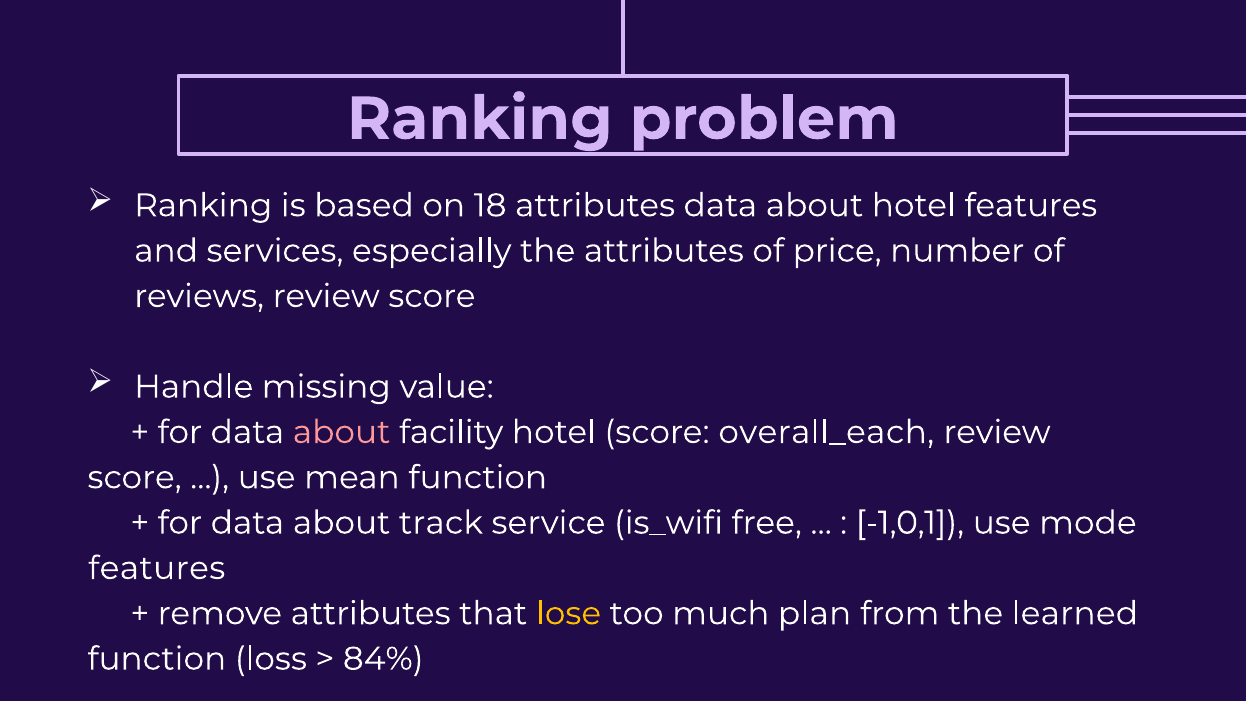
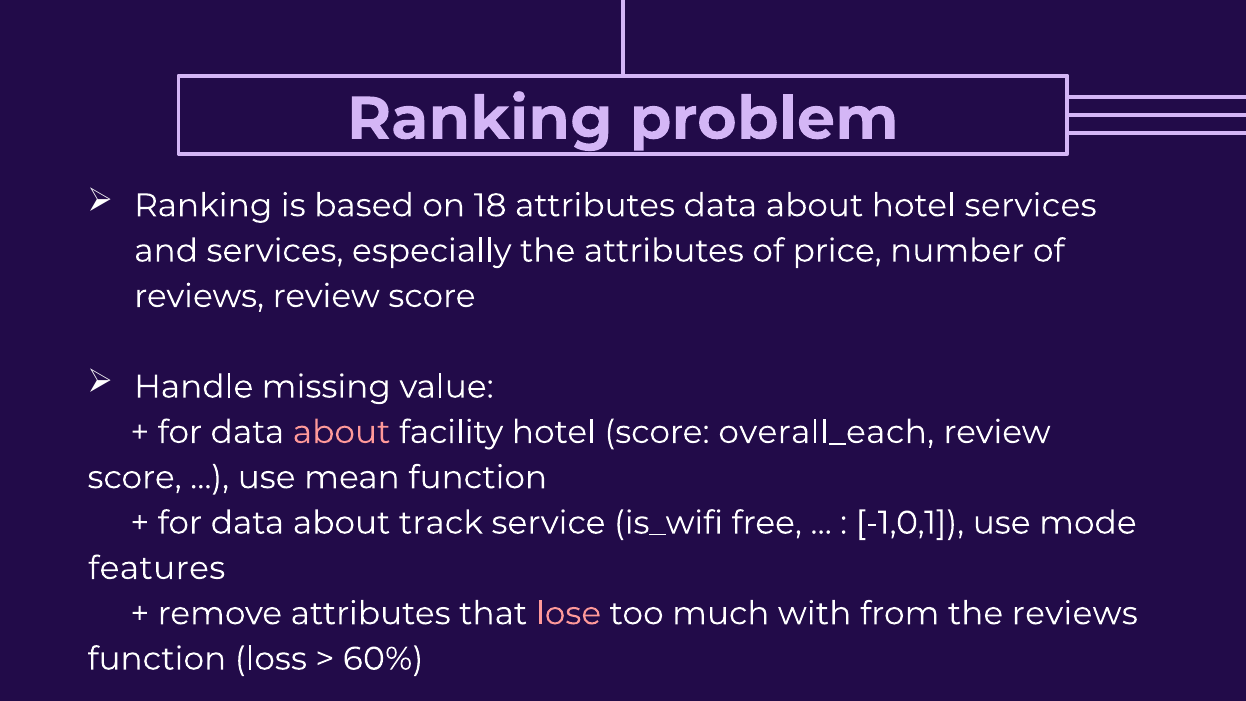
hotel features: features -> services
lose colour: yellow -> pink
plan: plan -> with
the learned: learned -> reviews
84%: 84% -> 60%
